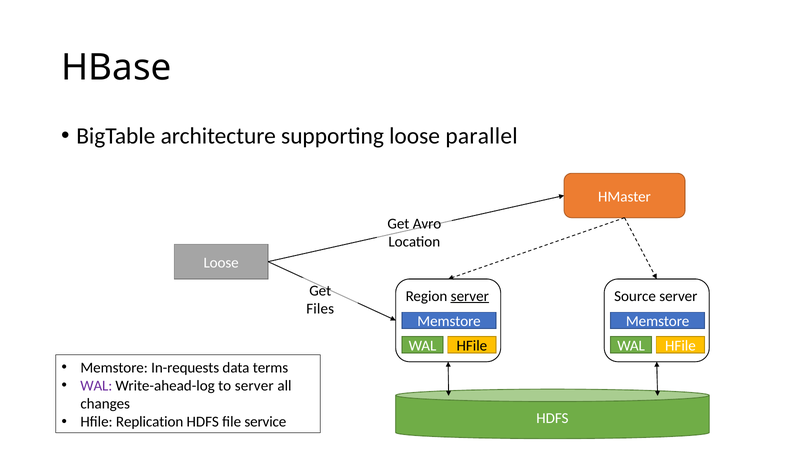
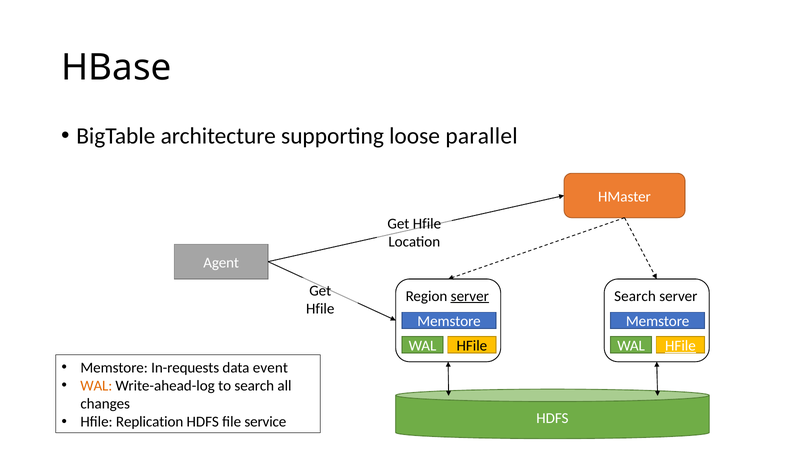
Avro at (427, 224): Avro -> Hfile
Loose at (221, 263): Loose -> Agent
Source at (635, 296): Source -> Search
Files at (320, 309): Files -> Hfile
HFile at (680, 346) underline: none -> present
terms: terms -> event
WAL at (96, 386) colour: purple -> orange
to server: server -> search
